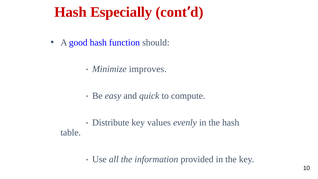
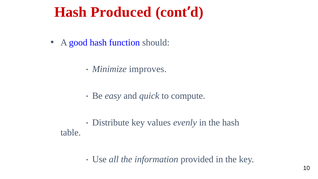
Especially: Especially -> Produced
